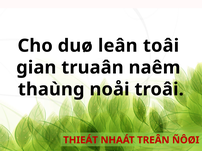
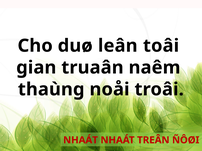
THIEÁT at (81, 141): THIEÁT -> NHAÁT
